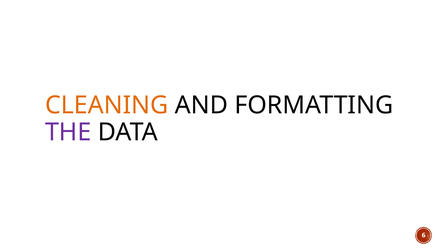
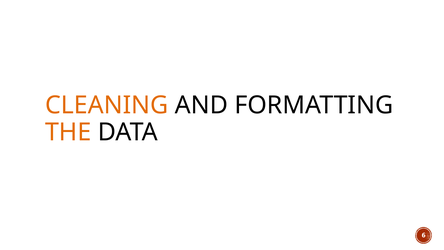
THE colour: purple -> orange
